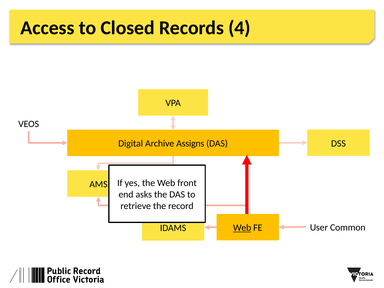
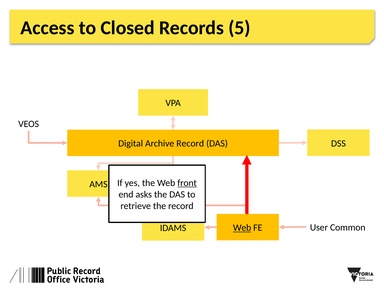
4: 4 -> 5
Archive Assigns: Assigns -> Record
front underline: none -> present
